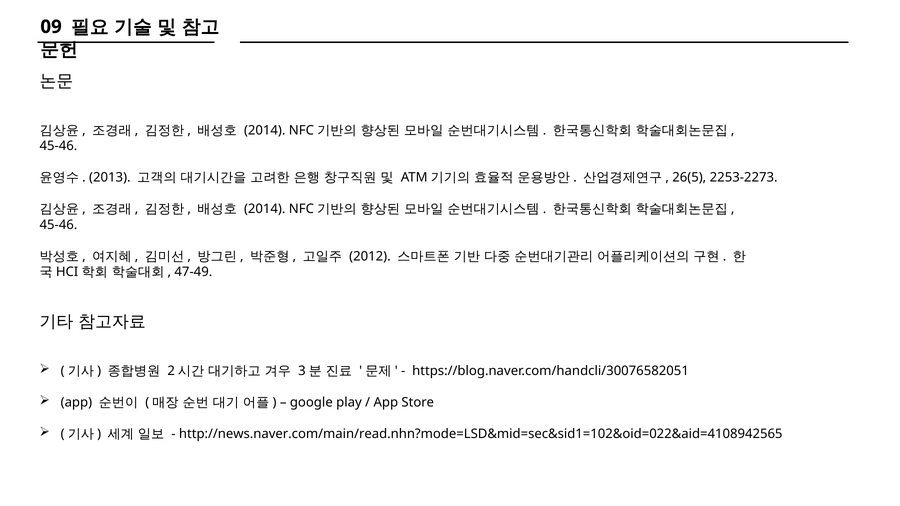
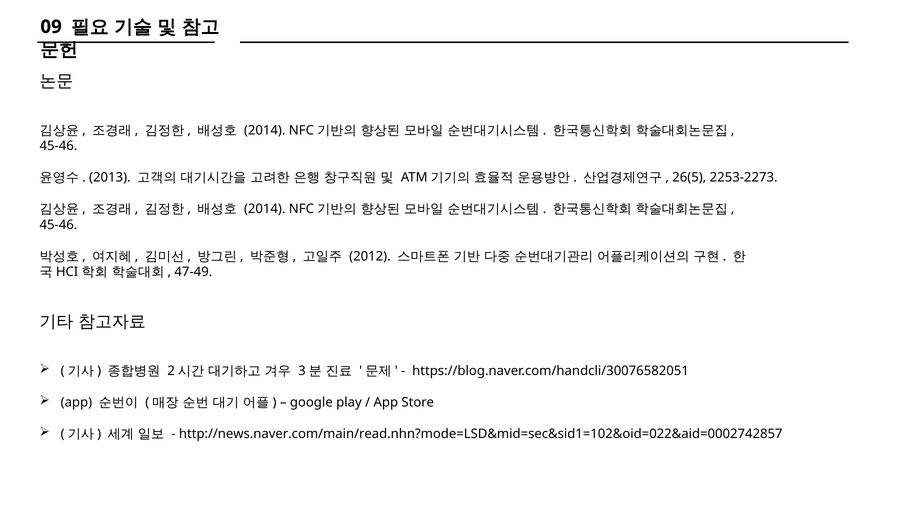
http://news.naver.com/main/read.nhn?mode=LSD&mid=sec&sid1=102&oid=022&aid=4108942565: http://news.naver.com/main/read.nhn?mode=LSD&mid=sec&sid1=102&oid=022&aid=4108942565 -> http://news.naver.com/main/read.nhn?mode=LSD&mid=sec&sid1=102&oid=022&aid=0002742857
